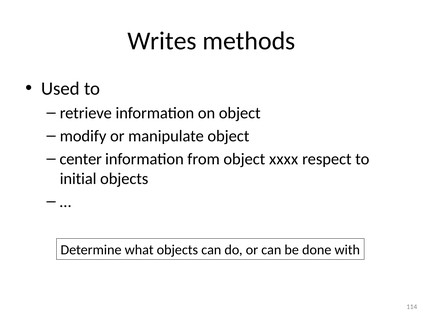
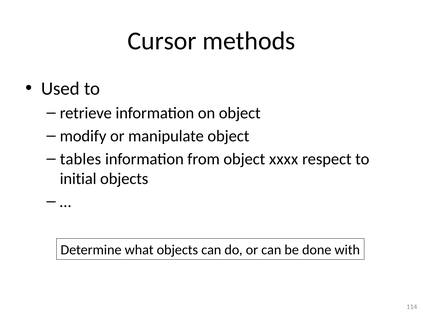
Writes: Writes -> Cursor
center: center -> tables
